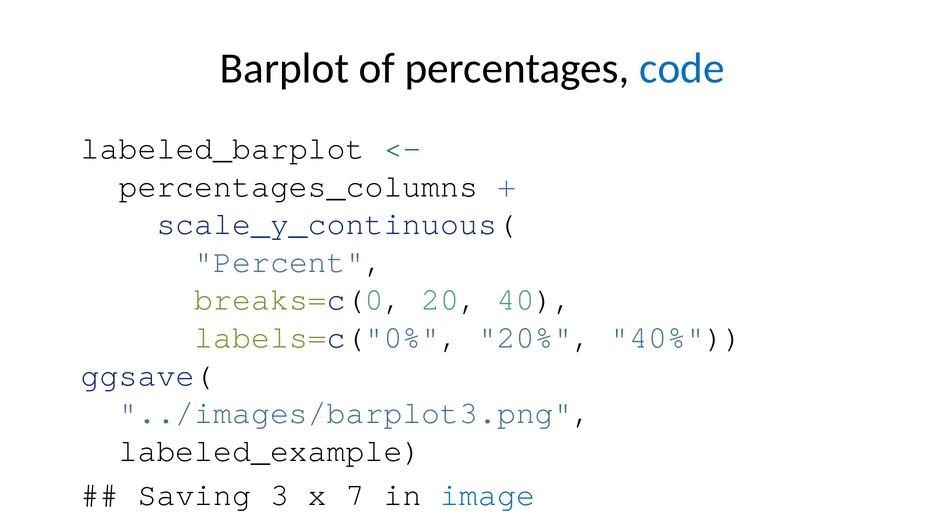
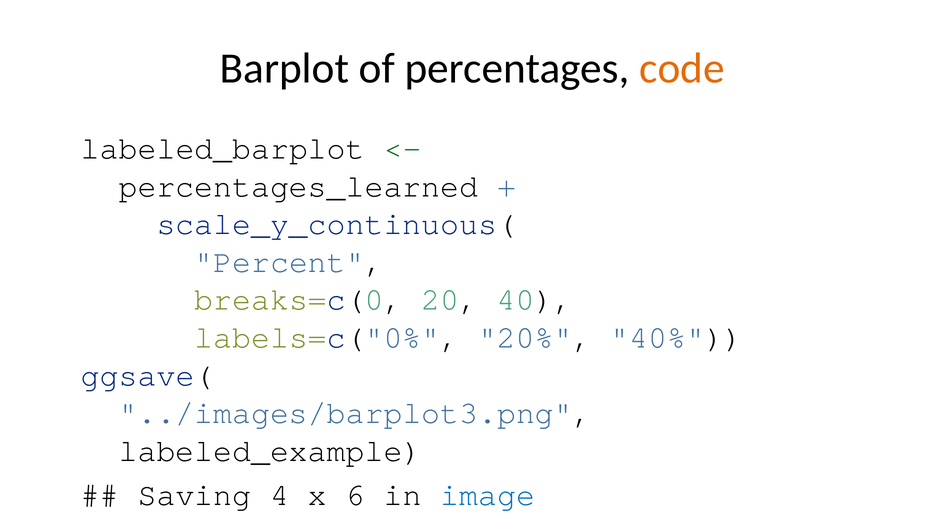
code colour: blue -> orange
percentages_columns: percentages_columns -> percentages_learned
3: 3 -> 4
7: 7 -> 6
